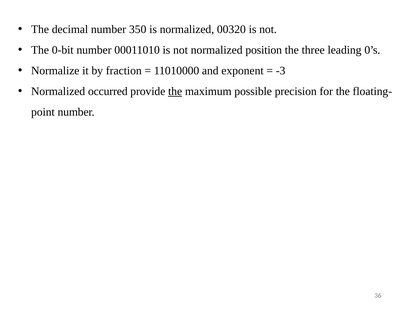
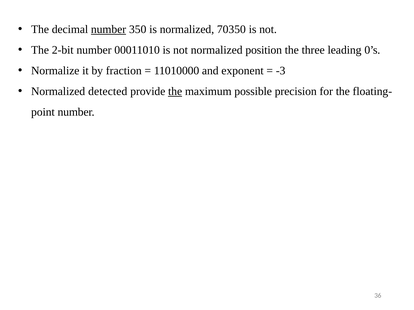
number at (109, 30) underline: none -> present
00320: 00320 -> 70350
0-bit: 0-bit -> 2-bit
occurred: occurred -> detected
